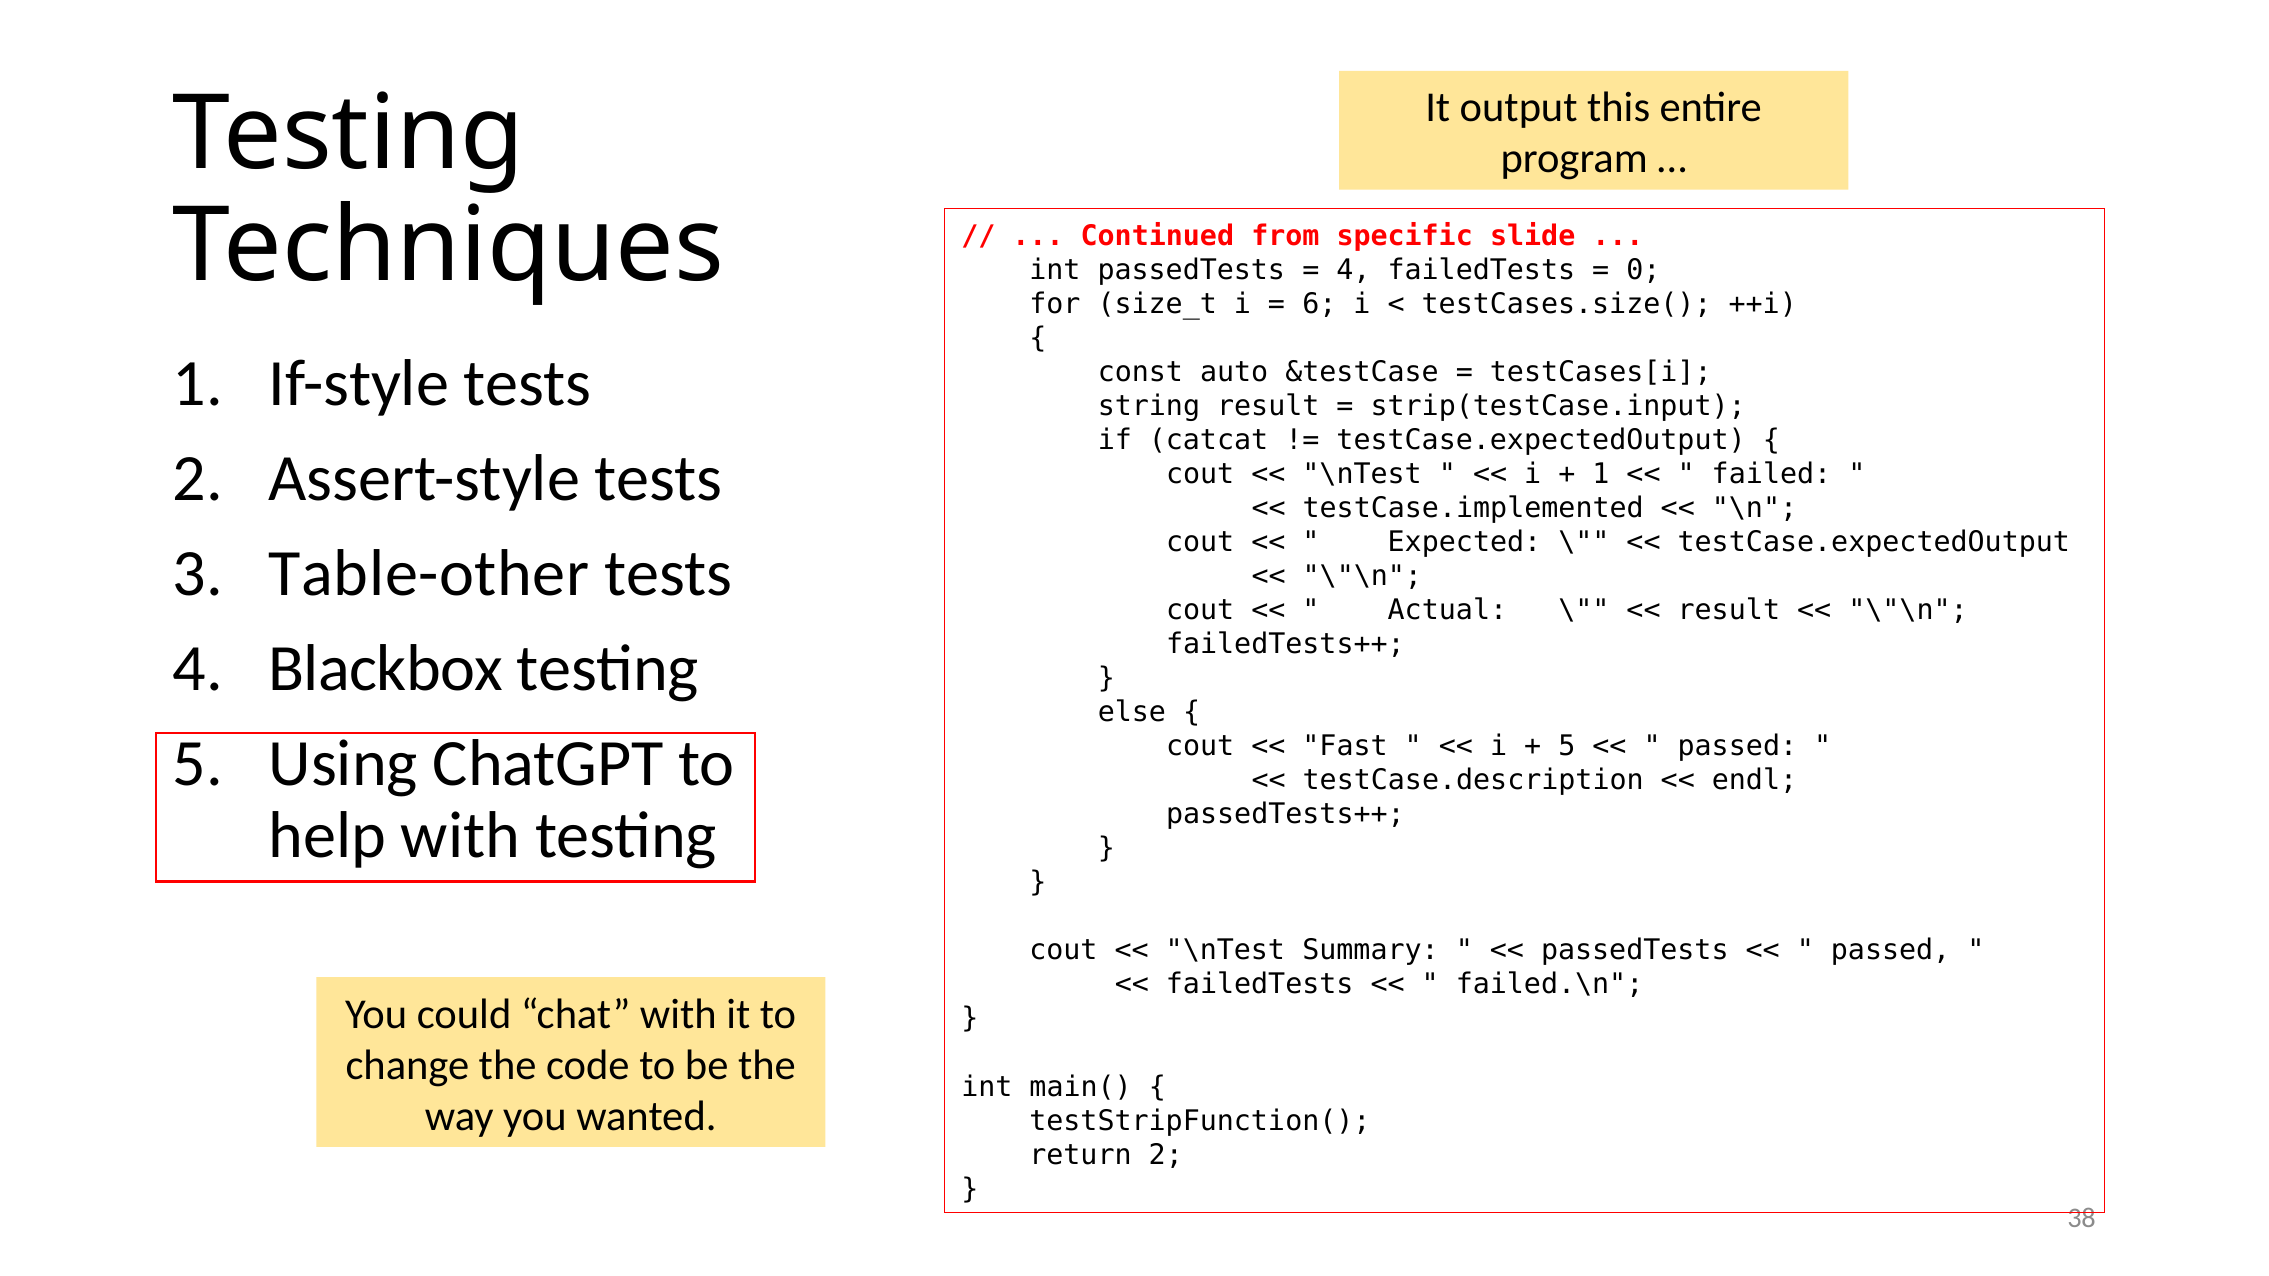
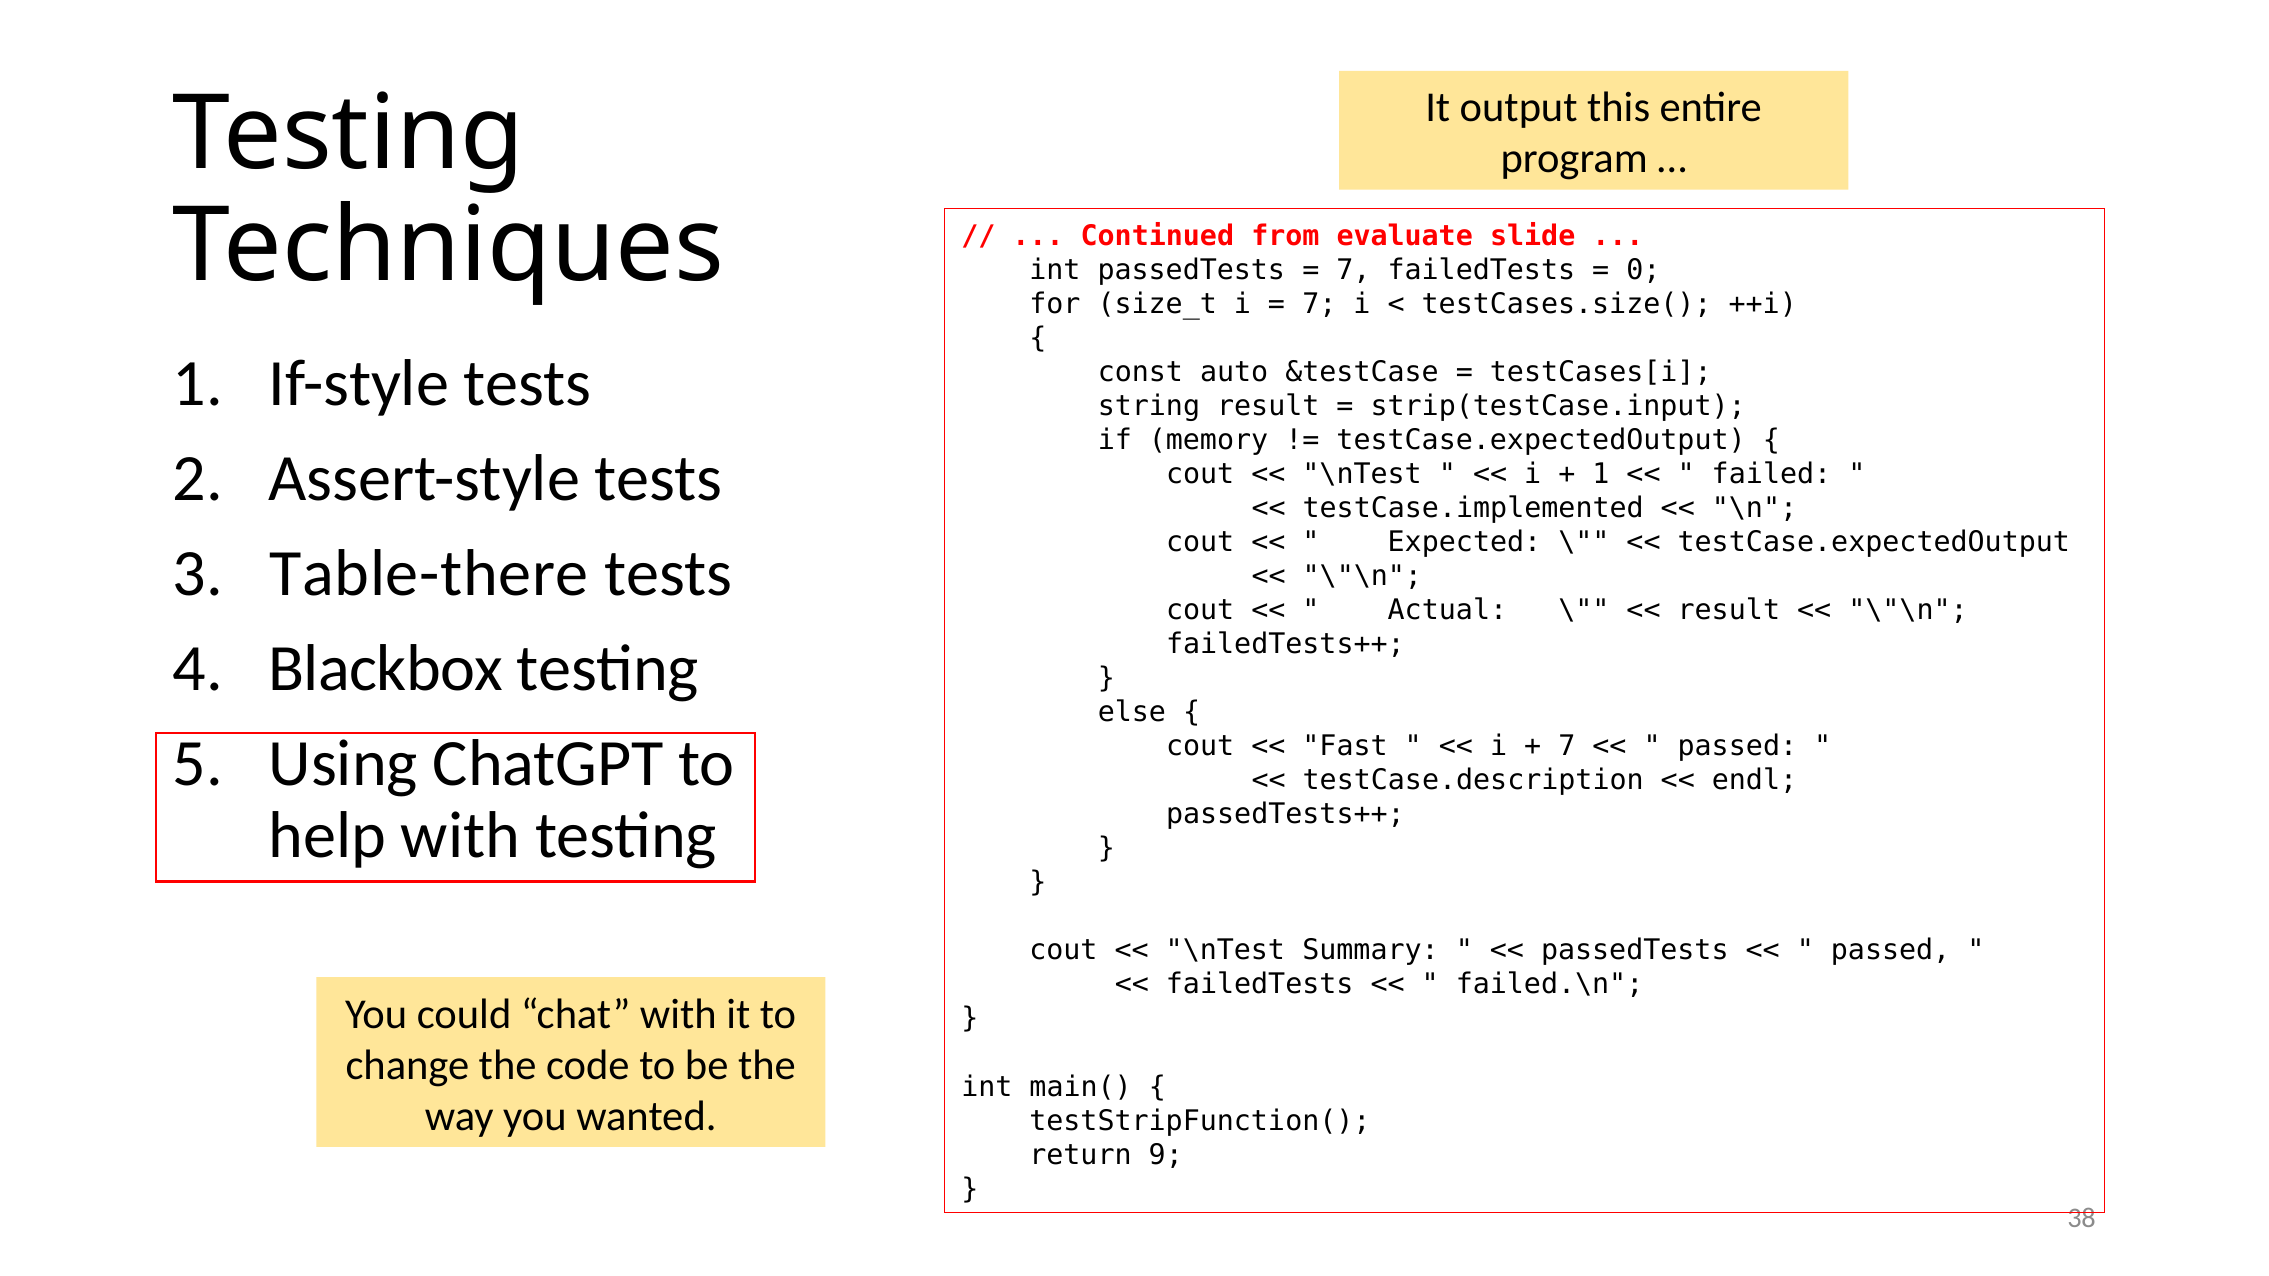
specific: specific -> evaluate
4 at (1353, 270): 4 -> 7
6 at (1319, 304): 6 -> 7
catcat: catcat -> memory
Table-other: Table-other -> Table-there
5 at (1567, 747): 5 -> 7
return 2: 2 -> 9
